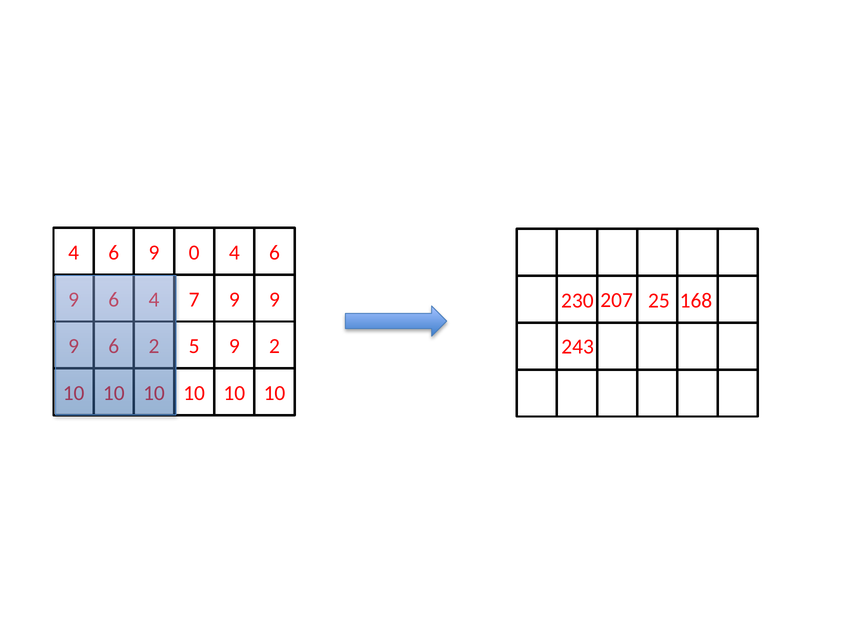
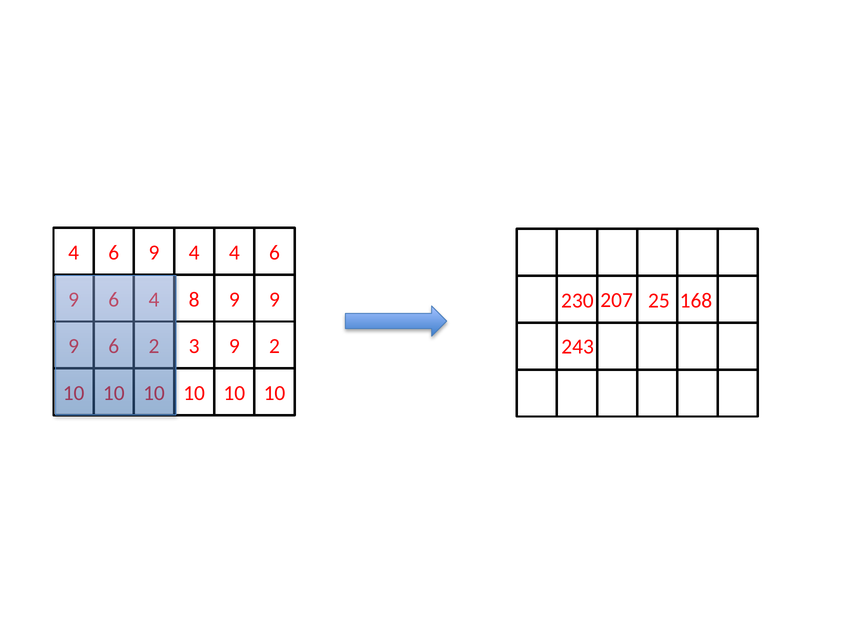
9 0: 0 -> 4
7: 7 -> 8
5: 5 -> 3
